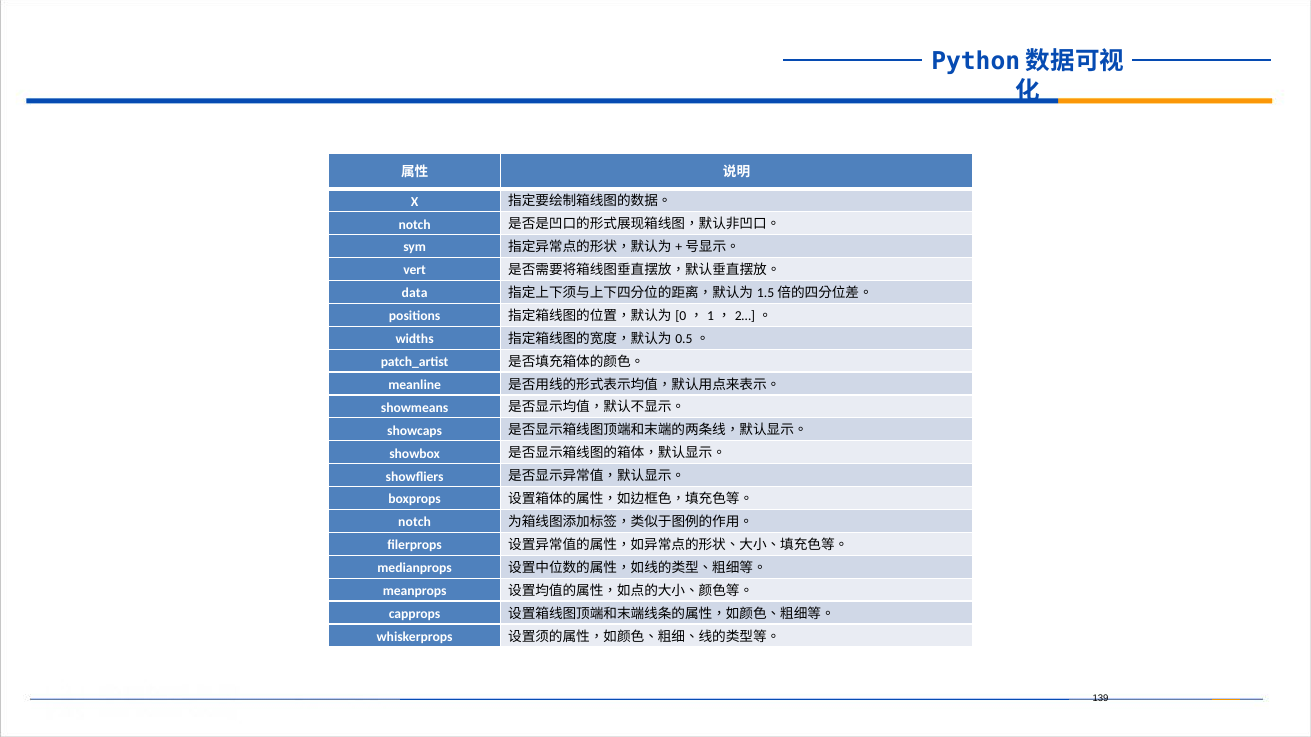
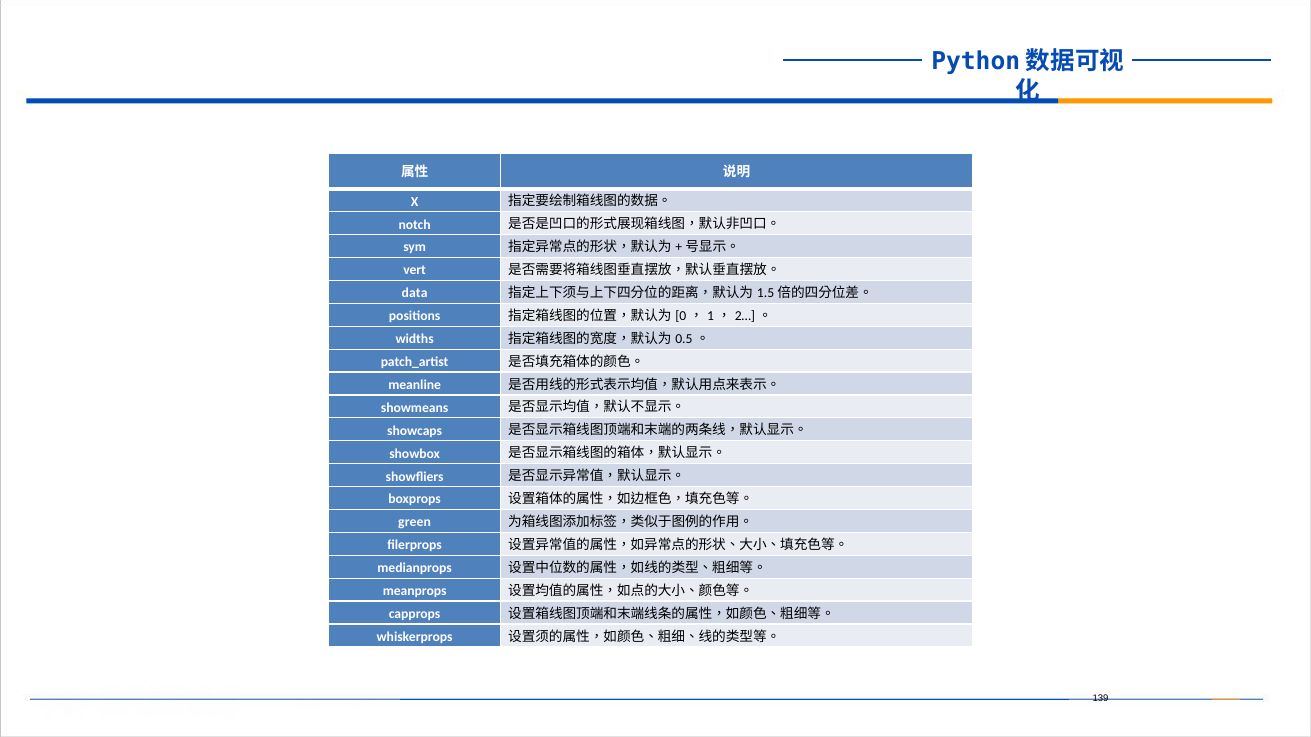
notch at (415, 523): notch -> green
